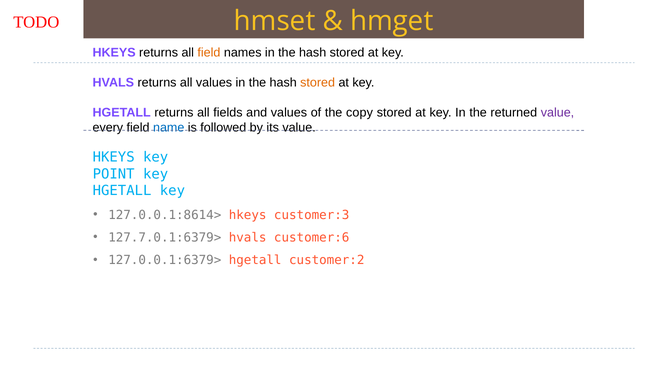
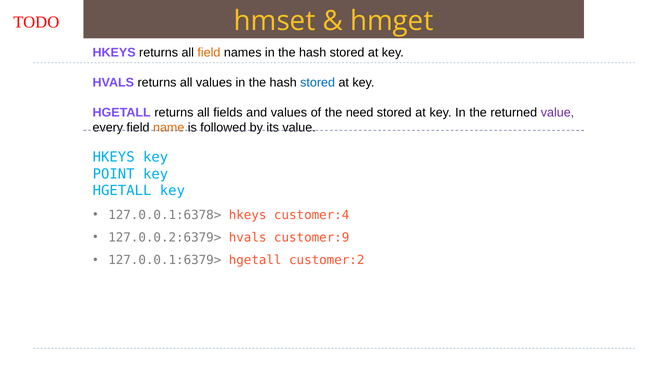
stored at (318, 83) colour: orange -> blue
copy: copy -> need
name colour: blue -> orange
127.0.0.1:8614>: 127.0.0.1:8614> -> 127.0.0.1:6378>
customer:3: customer:3 -> customer:4
127.7.0.1:6379>: 127.7.0.1:6379> -> 127.0.0.2:6379>
customer:6: customer:6 -> customer:9
